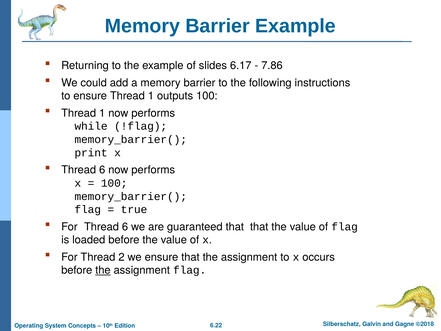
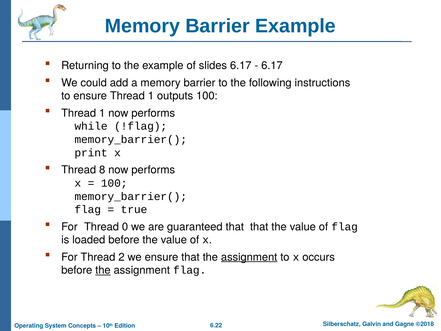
7.86 at (272, 66): 7.86 -> 6.17
6 at (102, 170): 6 -> 8
For Thread 6: 6 -> 0
assignment at (249, 257) underline: none -> present
